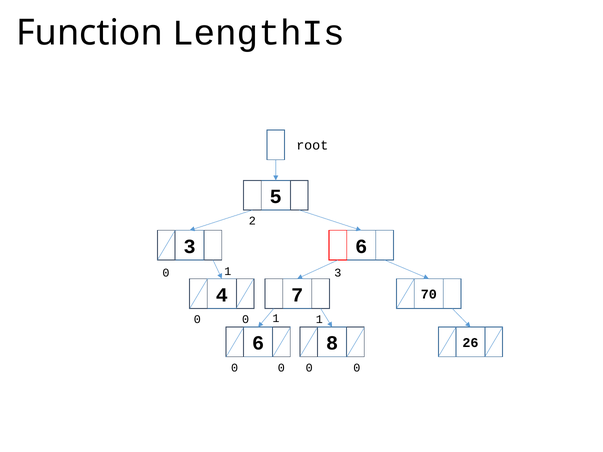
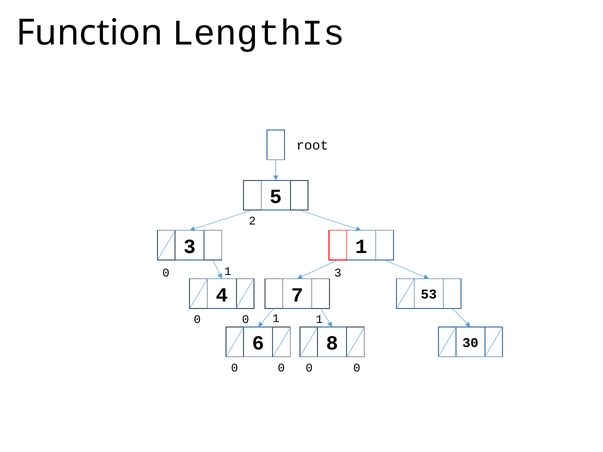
3 6: 6 -> 1
70: 70 -> 53
26: 26 -> 30
